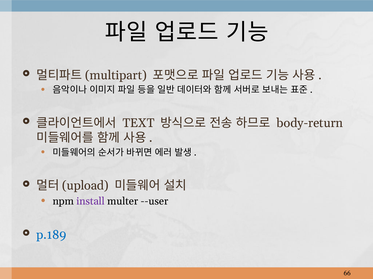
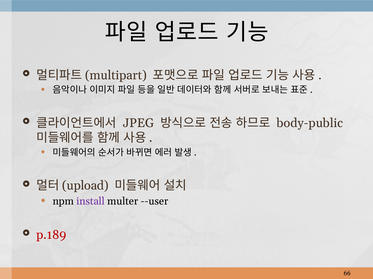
TEXT: TEXT -> JPEG
body-return: body-return -> body-public
p.189 colour: blue -> red
